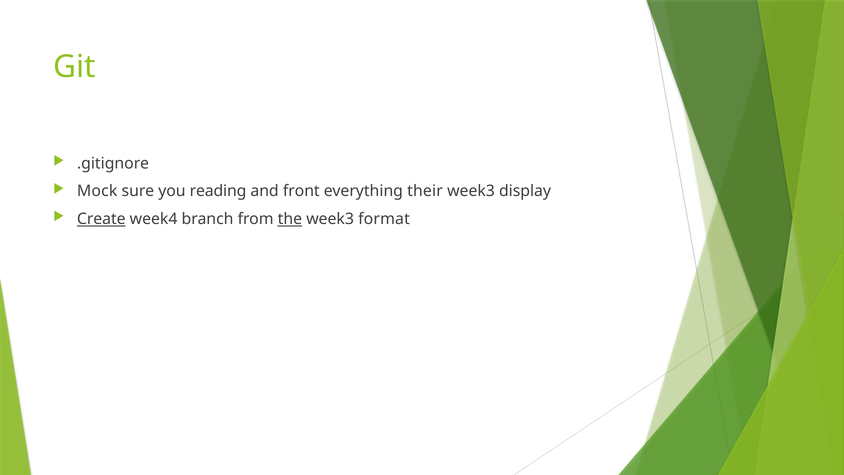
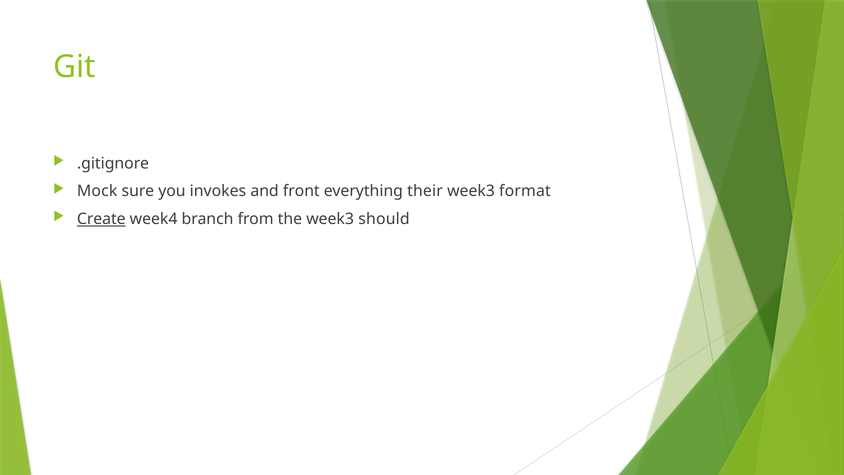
reading: reading -> invokes
display: display -> format
the underline: present -> none
format: format -> should
